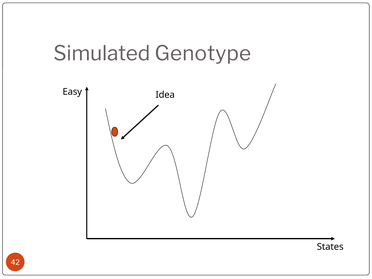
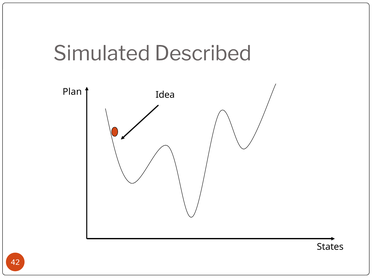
Genotype: Genotype -> Described
Easy: Easy -> Plan
